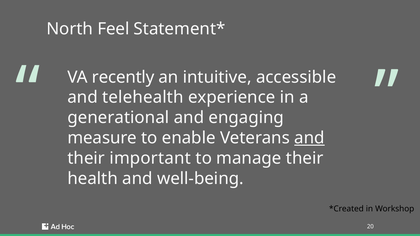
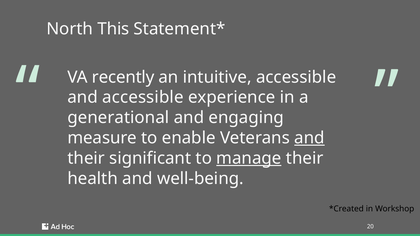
Feel: Feel -> This
and telehealth: telehealth -> accessible
important: important -> significant
manage underline: none -> present
